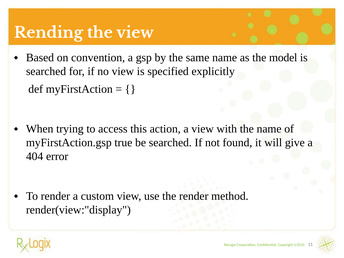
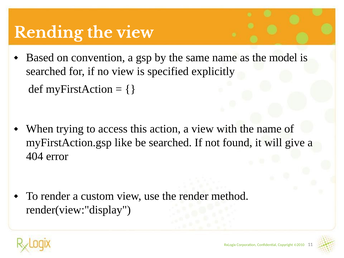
true: true -> like
